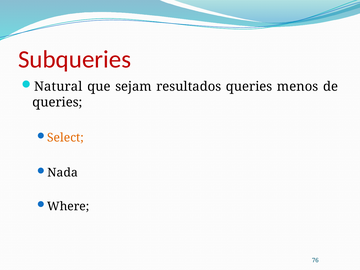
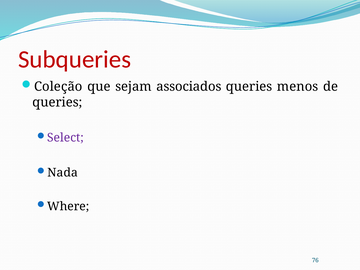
Natural: Natural -> Coleção
resultados: resultados -> associados
Select colour: orange -> purple
